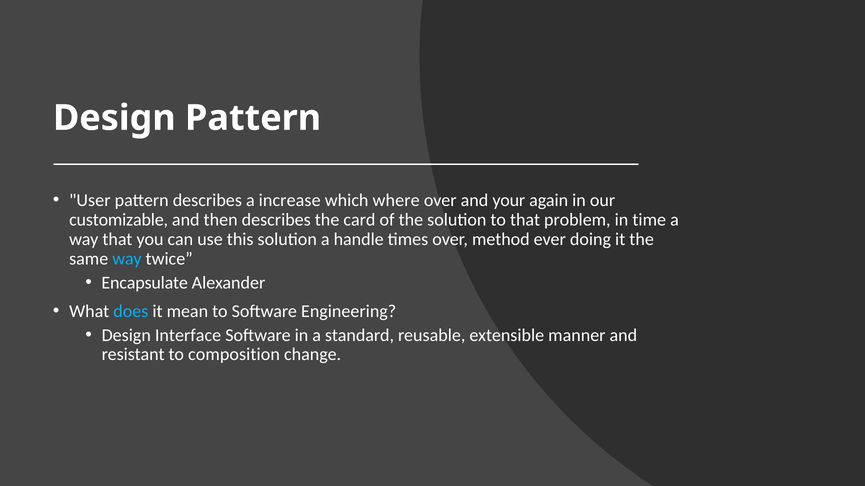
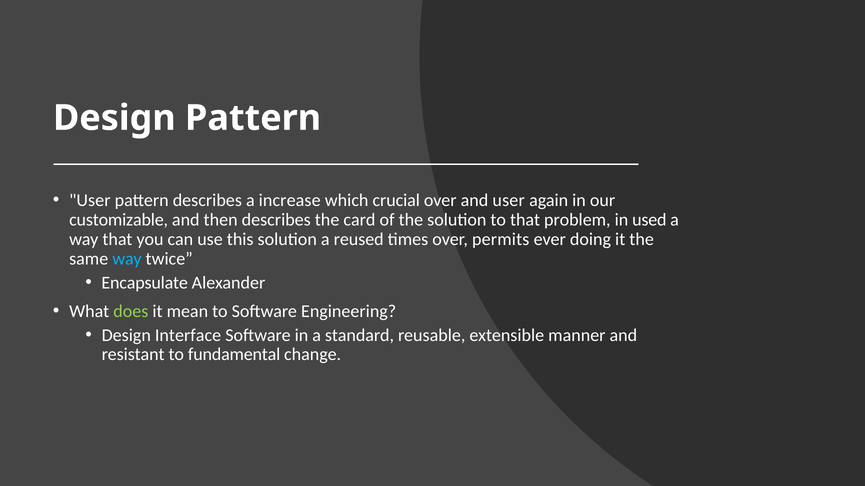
where: where -> crucial
and your: your -> user
time: time -> used
handle: handle -> reused
method: method -> permits
does colour: light blue -> light green
composition: composition -> fundamental
